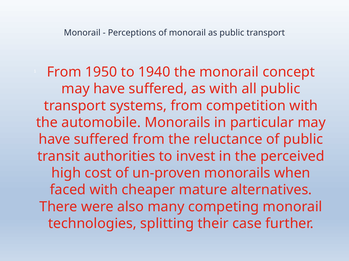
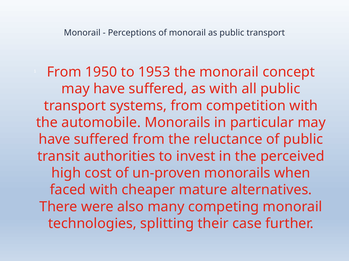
1940: 1940 -> 1953
